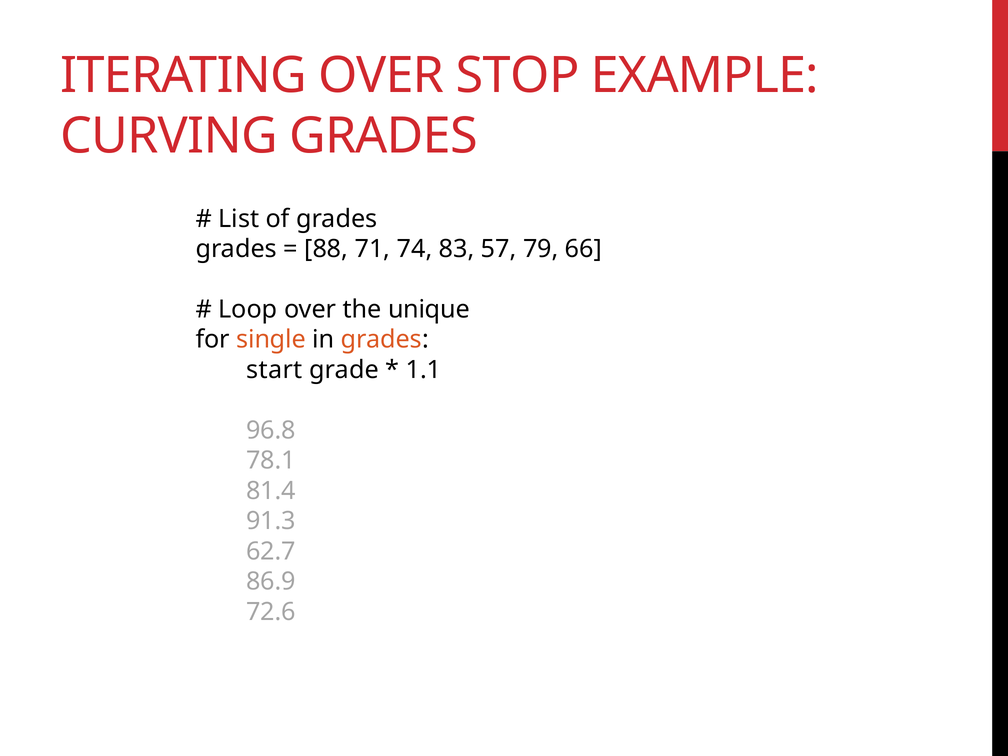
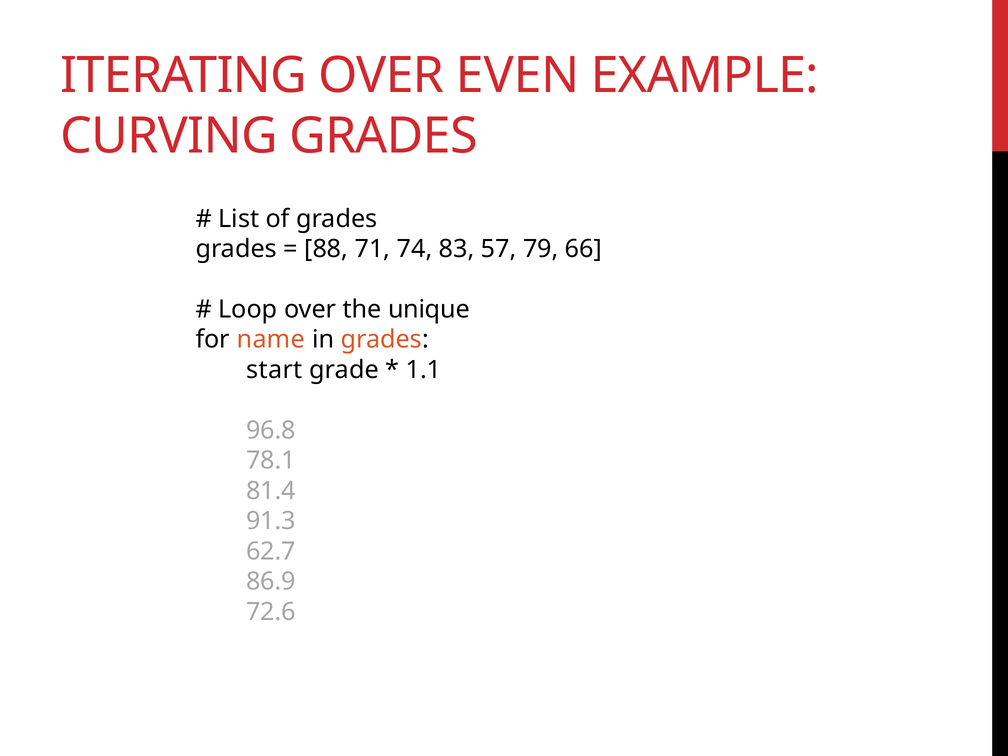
STOP: STOP -> EVEN
single: single -> name
